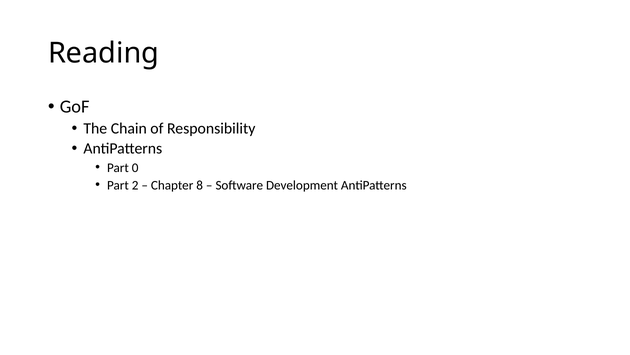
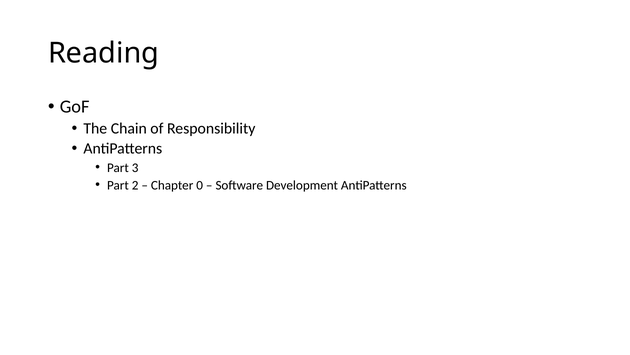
0: 0 -> 3
8: 8 -> 0
